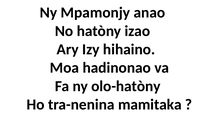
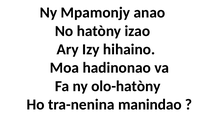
mamitaka: mamitaka -> manindao
